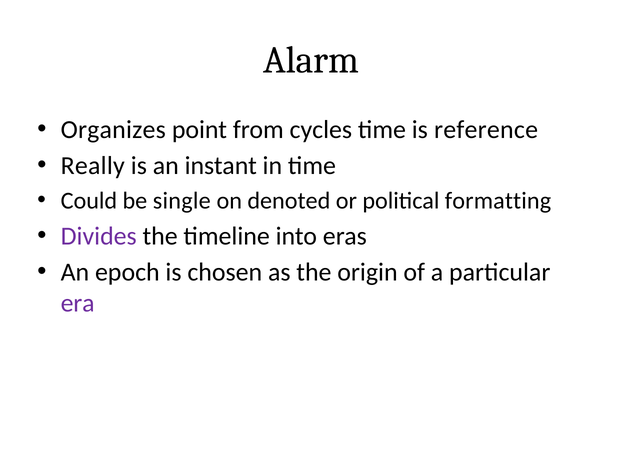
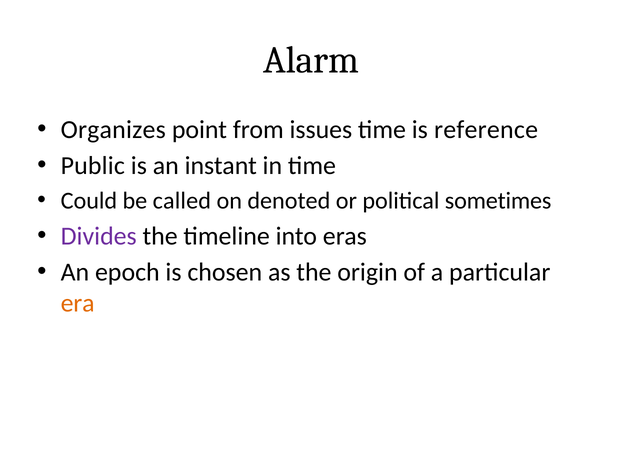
cycles: cycles -> issues
Really: Really -> Public
single: single -> called
formatting: formatting -> sometimes
era colour: purple -> orange
